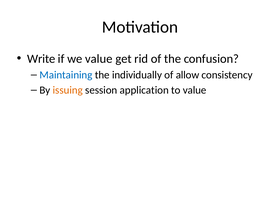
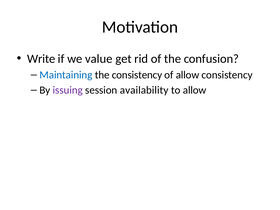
the individually: individually -> consistency
issuing colour: orange -> purple
application: application -> availability
to value: value -> allow
